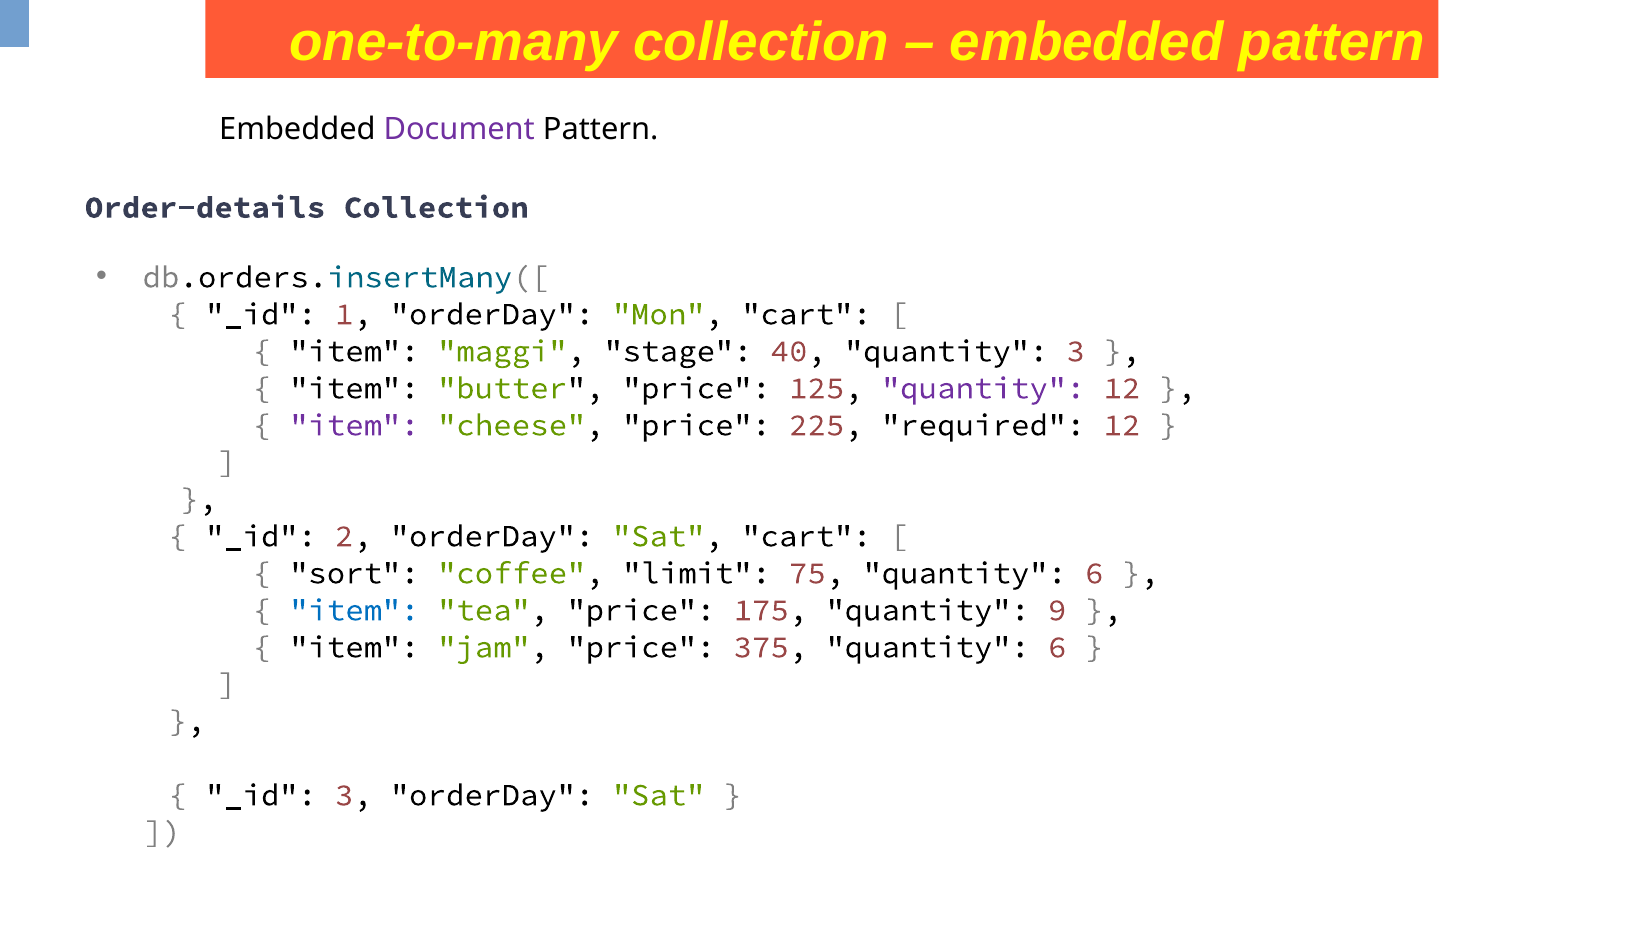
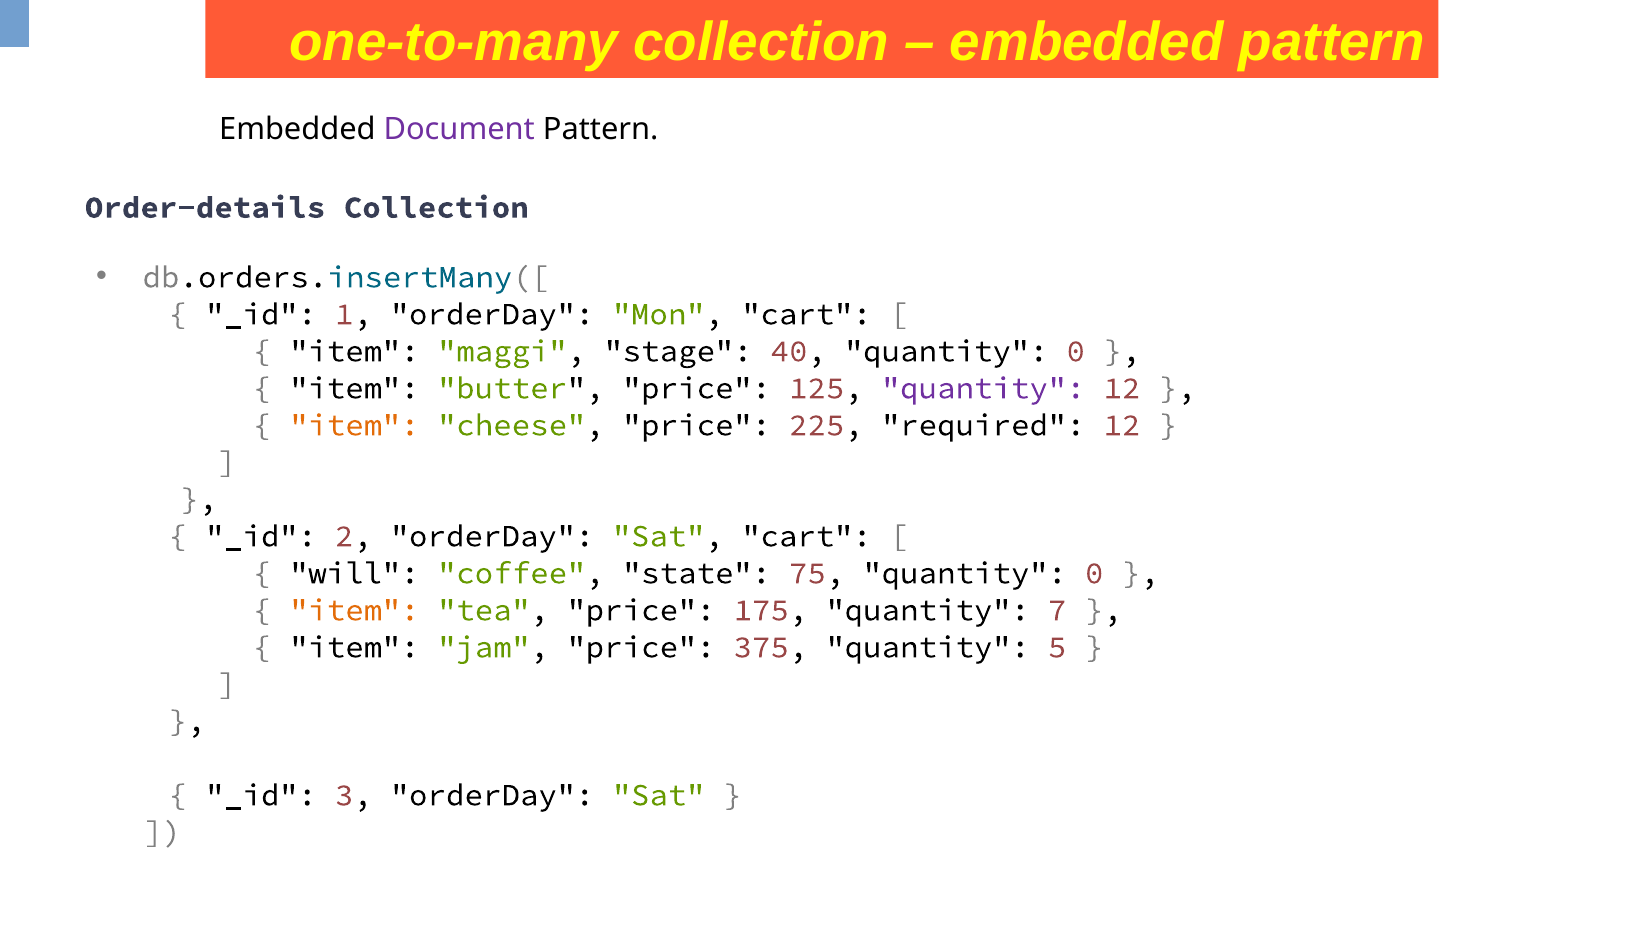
40 quantity 3: 3 -> 0
item at (354, 425) colour: purple -> orange
sort: sort -> will
limit: limit -> state
75 quantity 6: 6 -> 0
item at (354, 610) colour: blue -> orange
9: 9 -> 7
375 quantity 6: 6 -> 5
